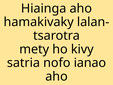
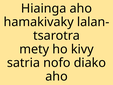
ianao: ianao -> diako
